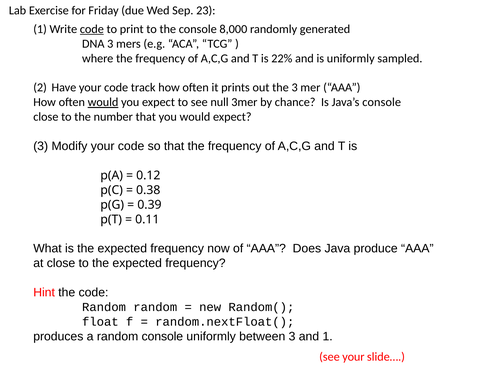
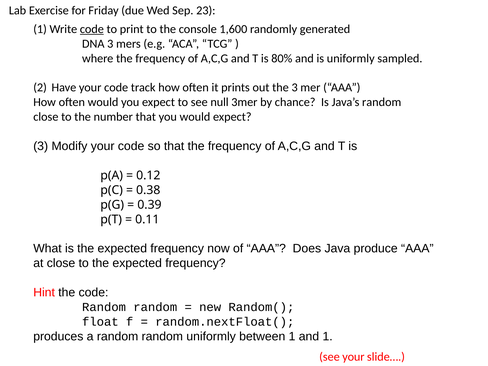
8,000: 8,000 -> 1,600
22%: 22% -> 80%
would at (103, 102) underline: present -> none
Java’s console: console -> random
a random console: console -> random
between 3: 3 -> 1
